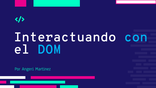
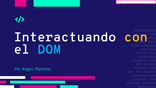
con colour: light blue -> yellow
